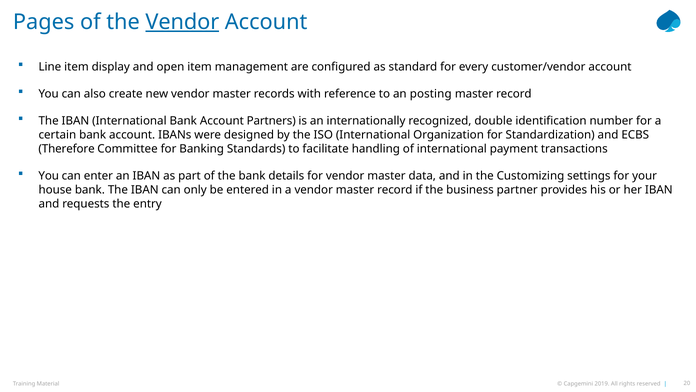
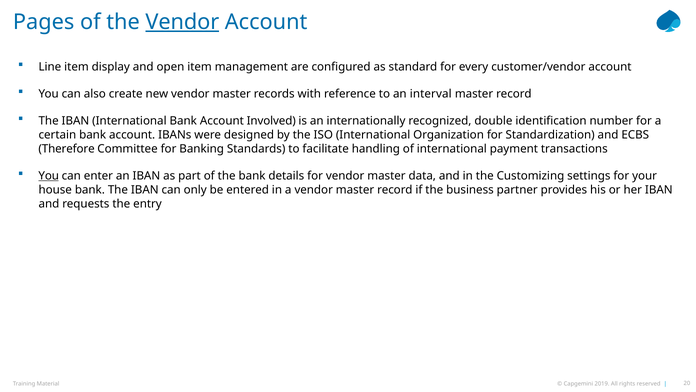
posting: posting -> interval
Partners: Partners -> Involved
You at (49, 176) underline: none -> present
